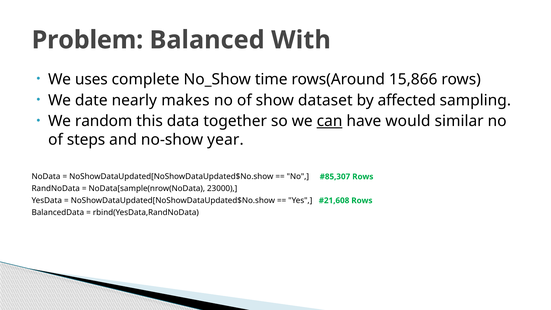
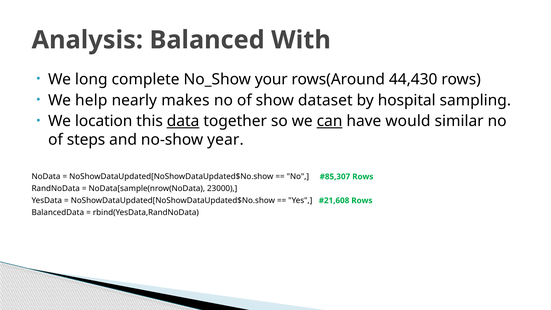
Problem: Problem -> Analysis
uses: uses -> long
time: time -> your
15,866: 15,866 -> 44,430
date: date -> help
affected: affected -> hospital
random: random -> location
data underline: none -> present
